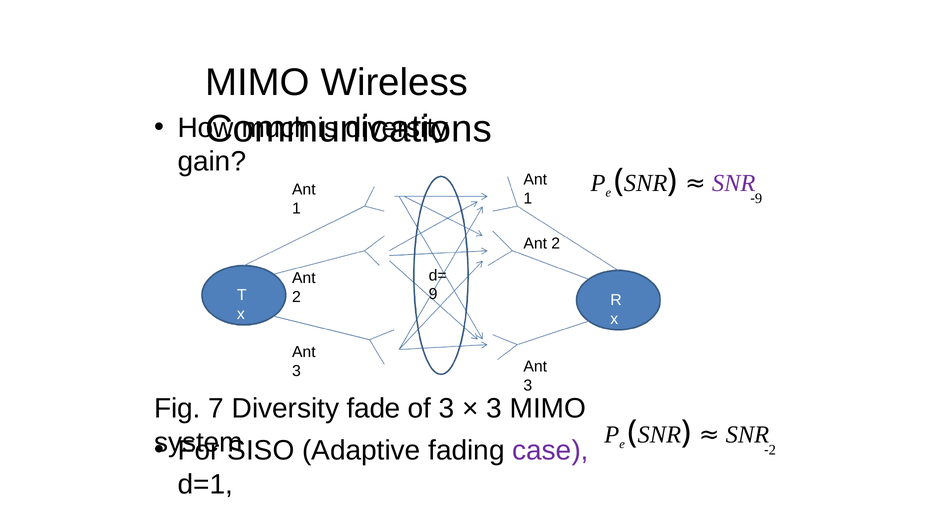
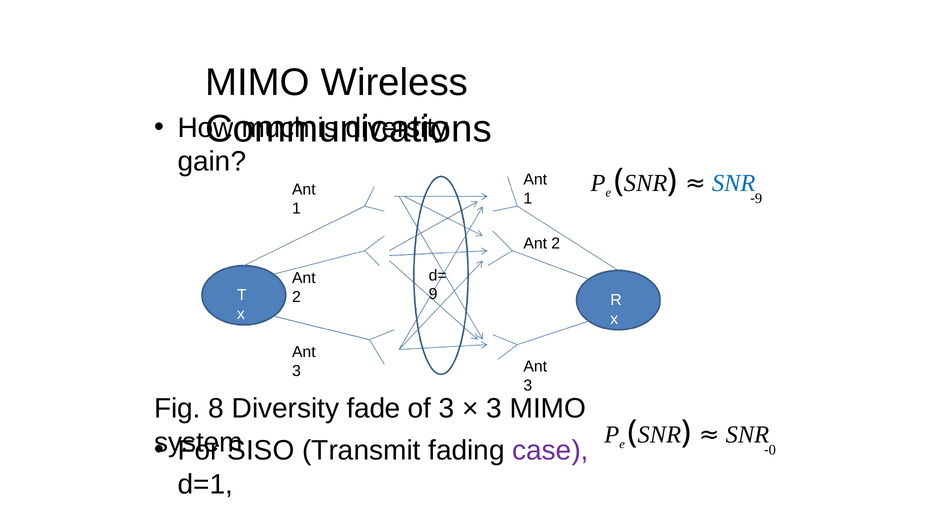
SNR at (734, 183) colour: purple -> blue
7: 7 -> 8
Adaptive: Adaptive -> Transmit
2 at (772, 450): 2 -> 0
